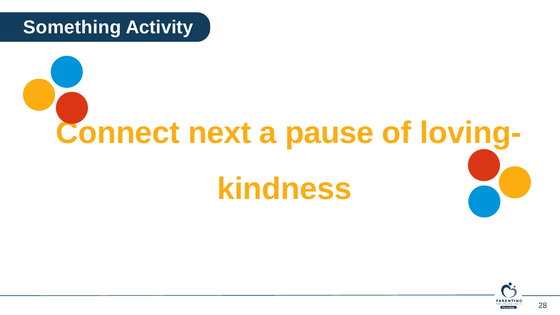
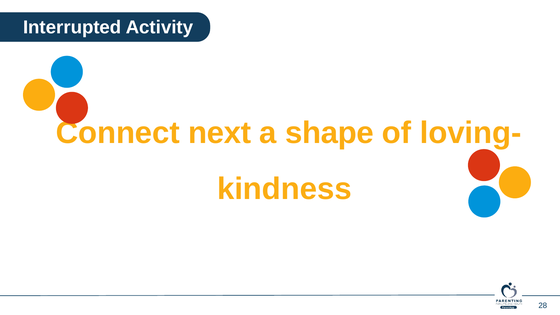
Something: Something -> Interrupted
pause: pause -> shape
